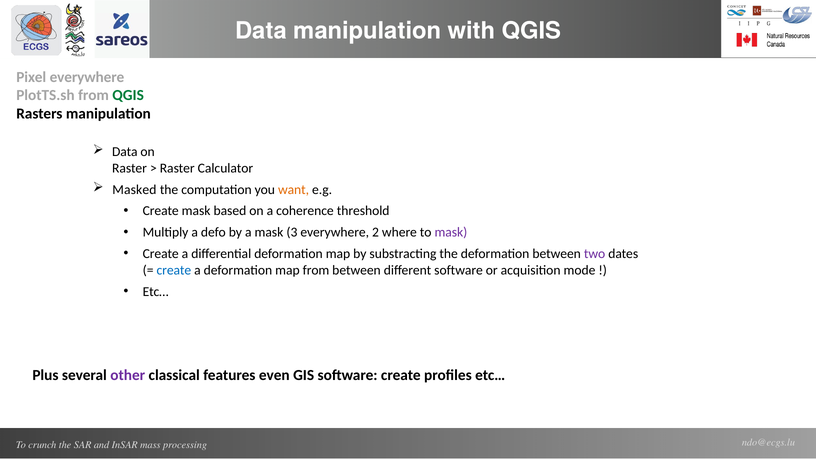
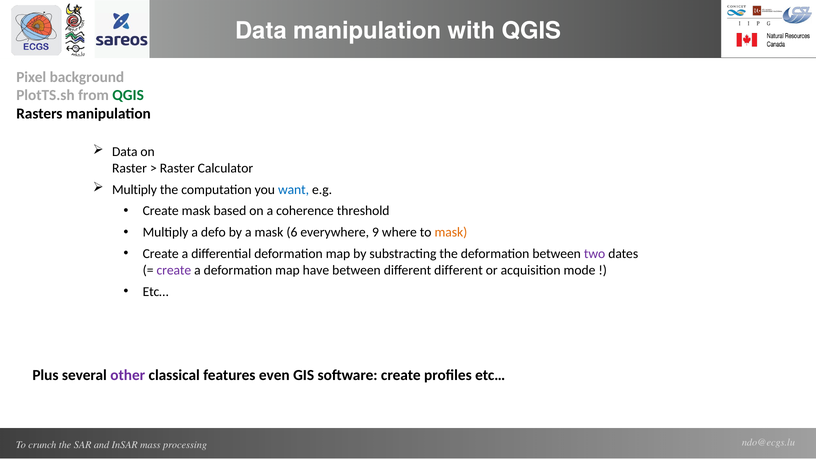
Pixel everywhere: everywhere -> background
Masked at (134, 190): Masked -> Multiply
want colour: orange -> blue
3: 3 -> 6
2: 2 -> 9
mask at (451, 232) colour: purple -> orange
create at (174, 270) colour: blue -> purple
map from: from -> have
different software: software -> different
